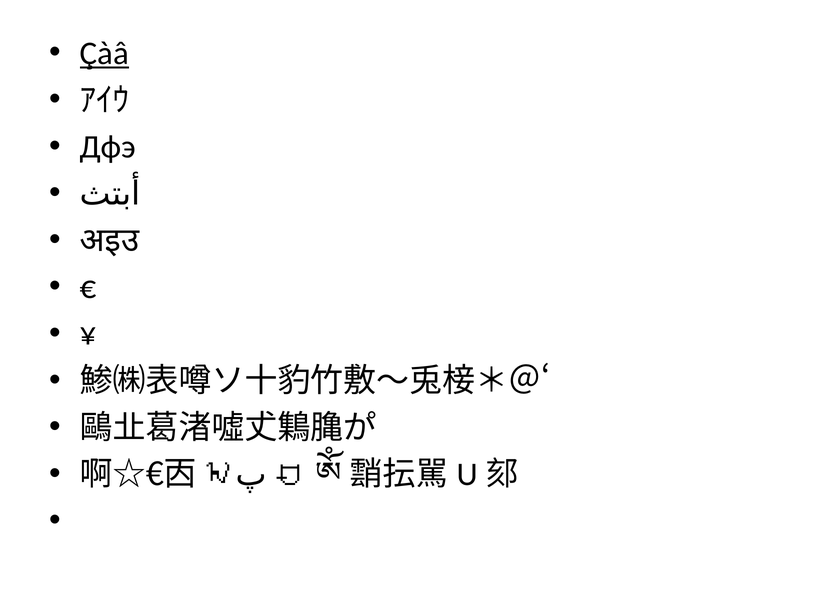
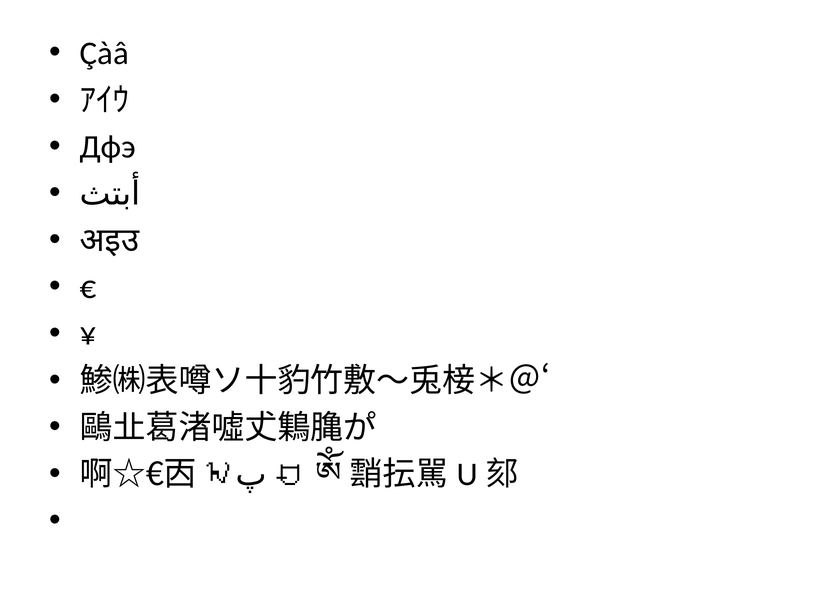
Çàâ underline: present -> none
